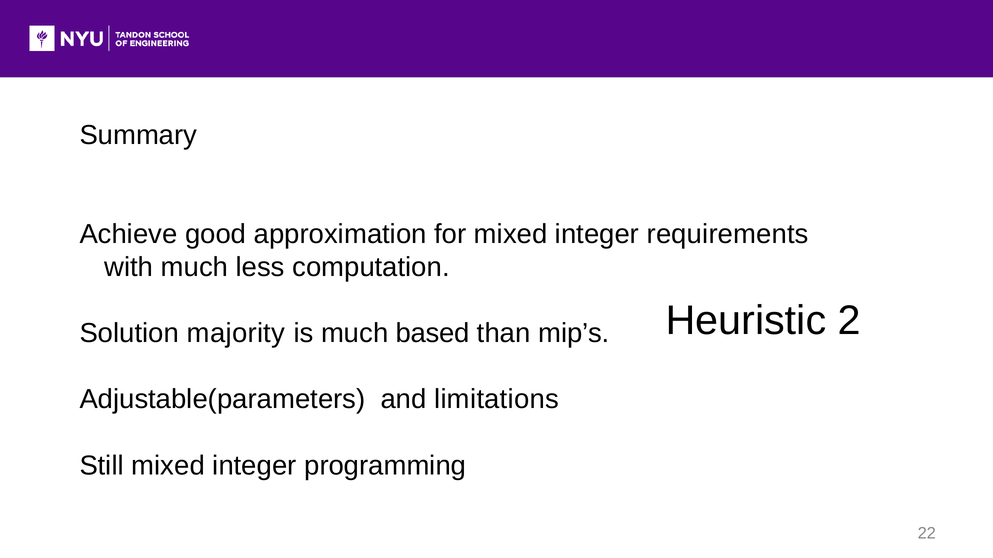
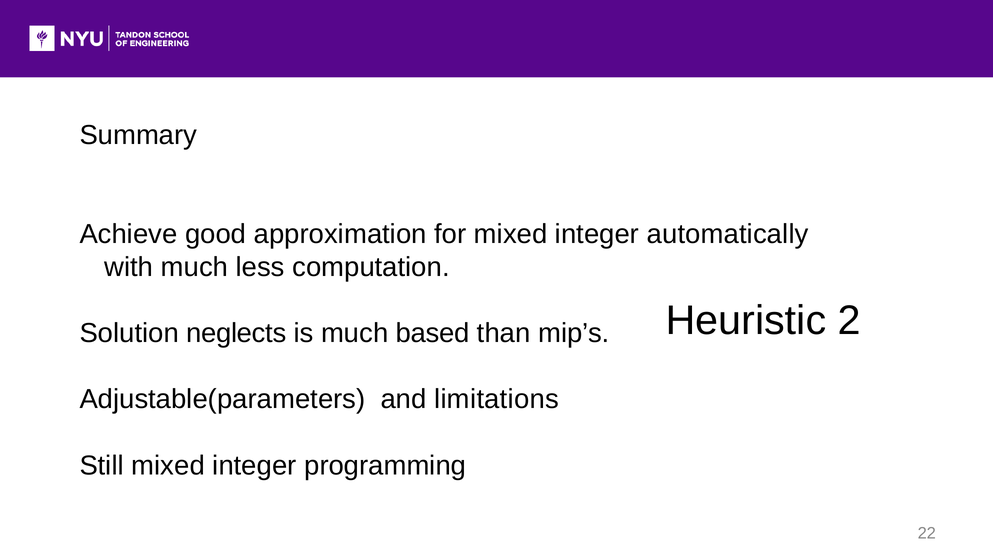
requirements: requirements -> automatically
majority: majority -> neglects
